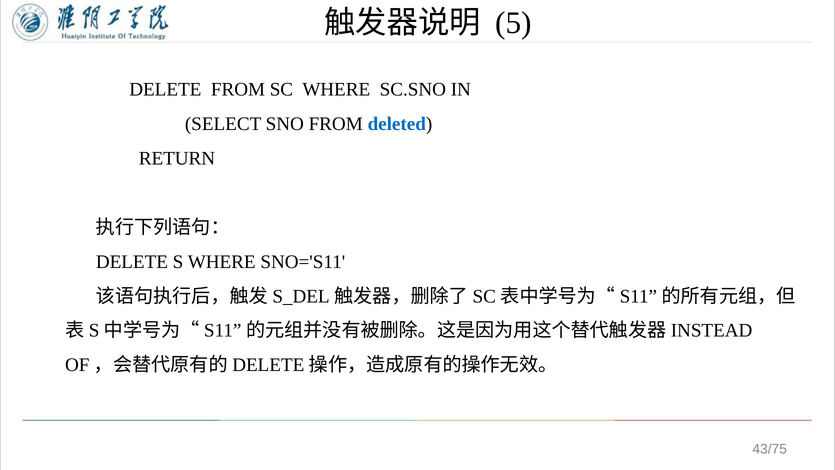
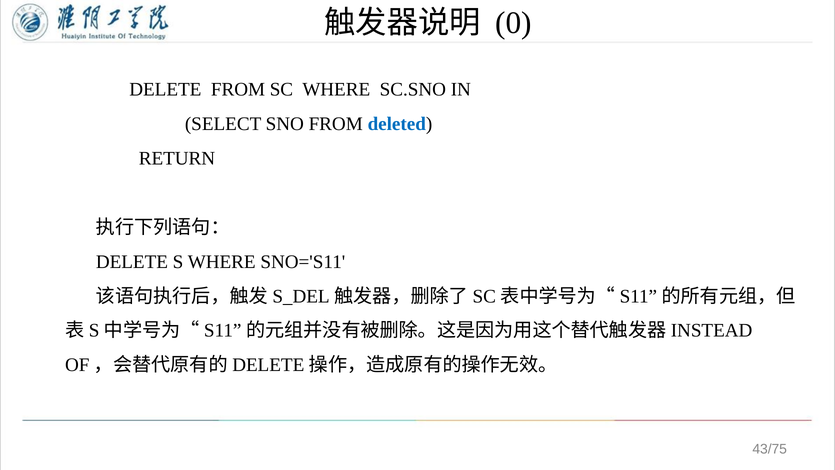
5: 5 -> 0
